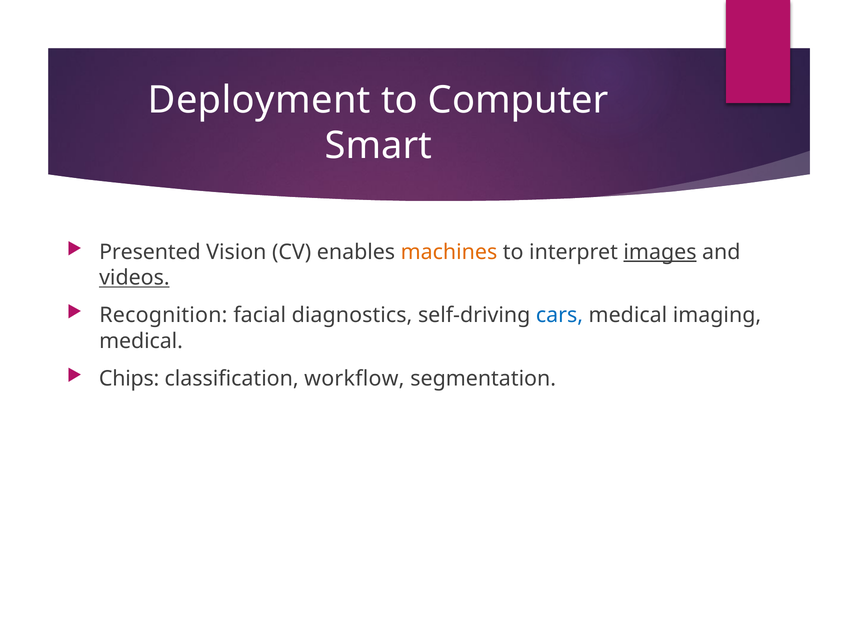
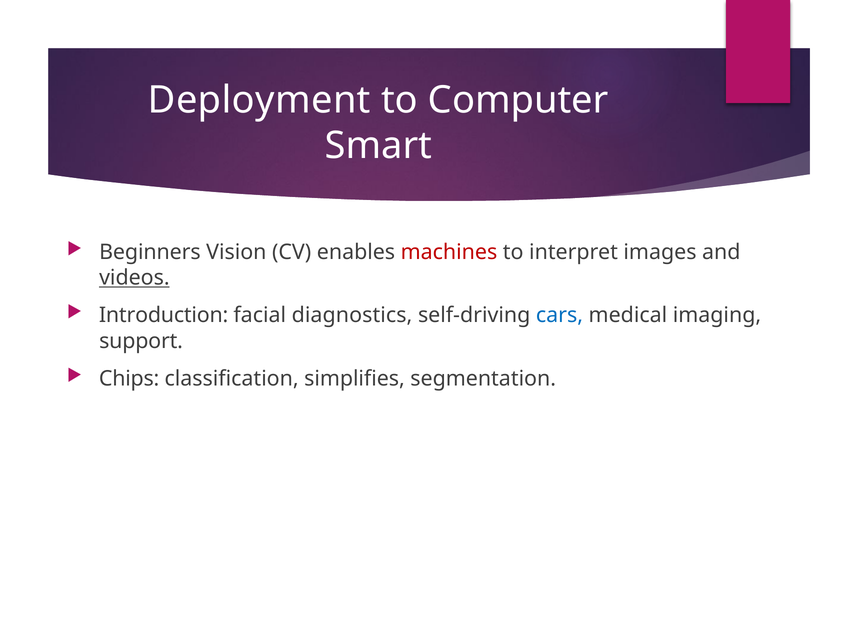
Presented: Presented -> Beginners
machines colour: orange -> red
images underline: present -> none
Recognition: Recognition -> Introduction
medical at (141, 341): medical -> support
workflow: workflow -> simplifies
